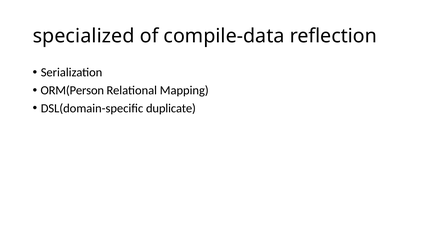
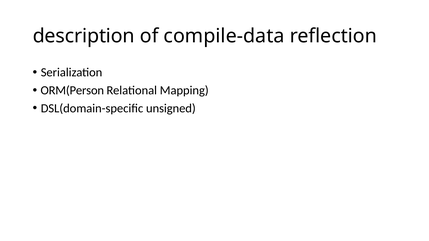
specialized: specialized -> description
duplicate: duplicate -> unsigned
